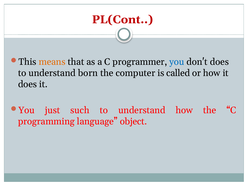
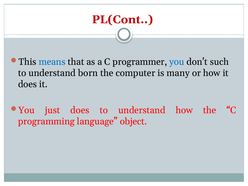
means colour: orange -> blue
don't does: does -> such
called: called -> many
just such: such -> does
